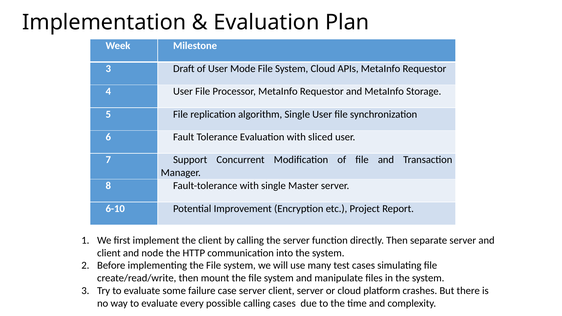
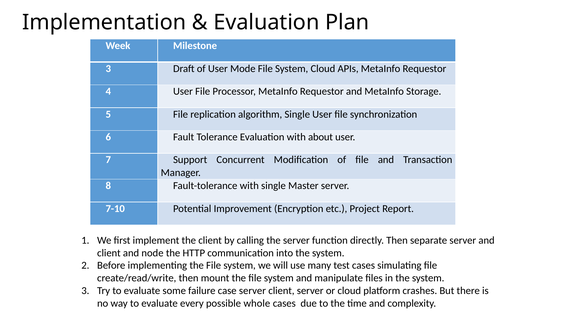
sliced: sliced -> about
6-10: 6-10 -> 7-10
possible calling: calling -> whole
